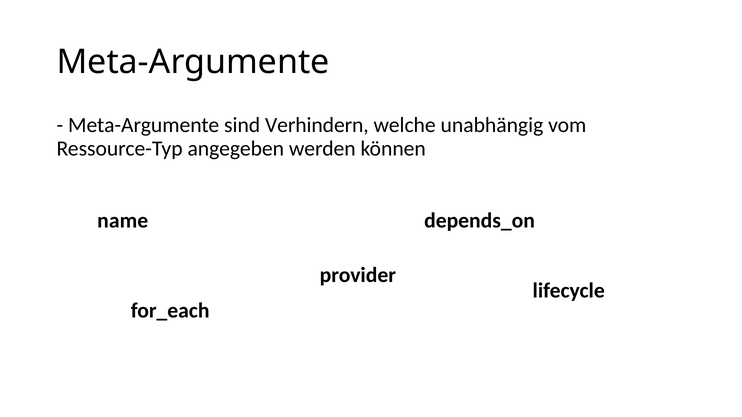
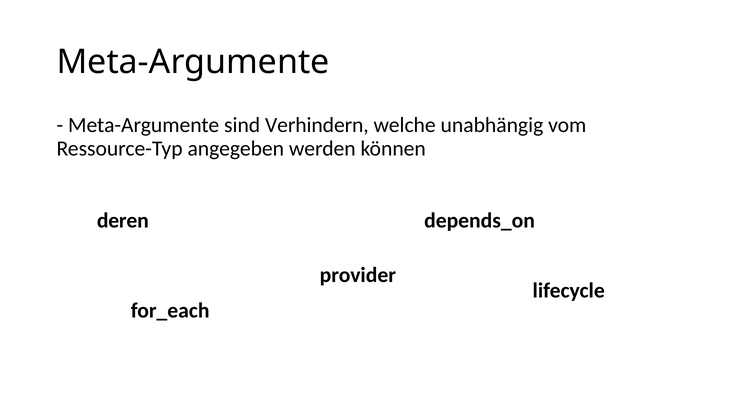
name: name -> deren
